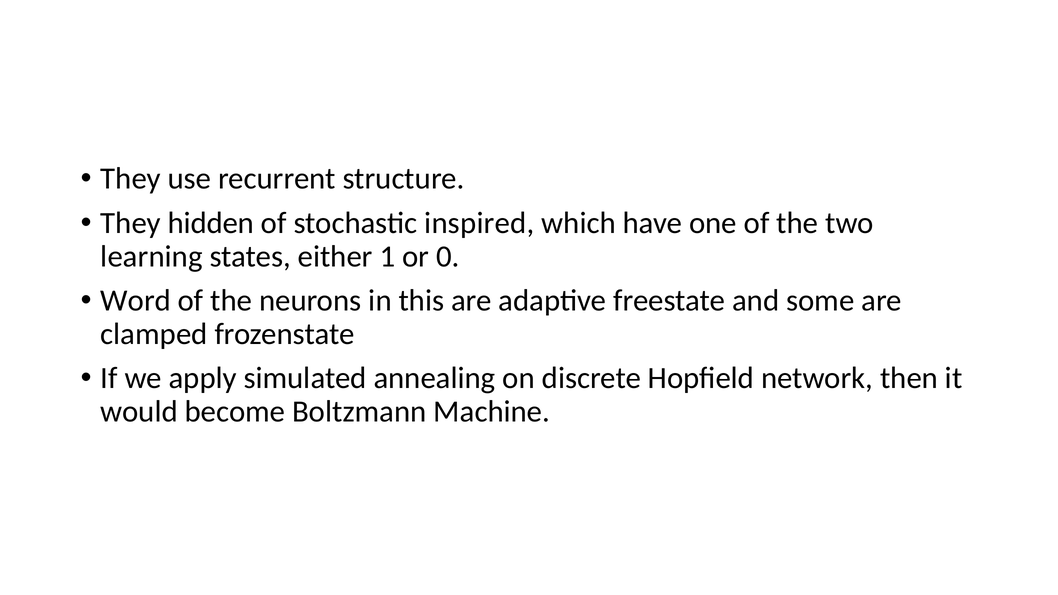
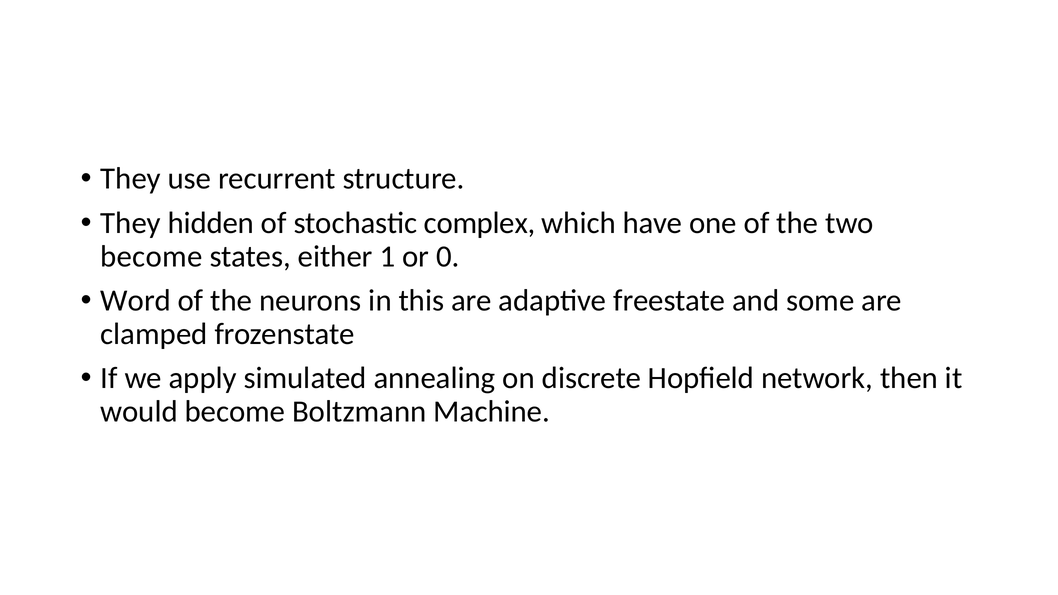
inspired: inspired -> complex
learning at (152, 256): learning -> become
